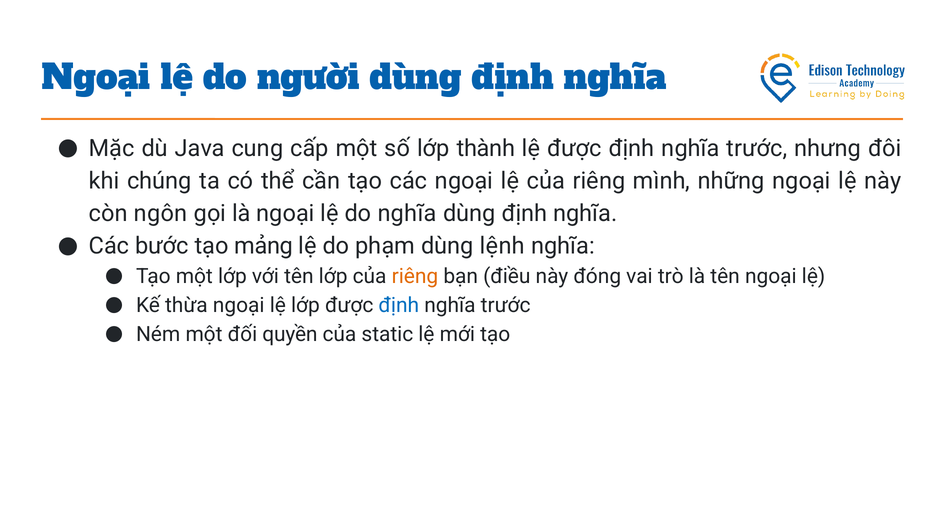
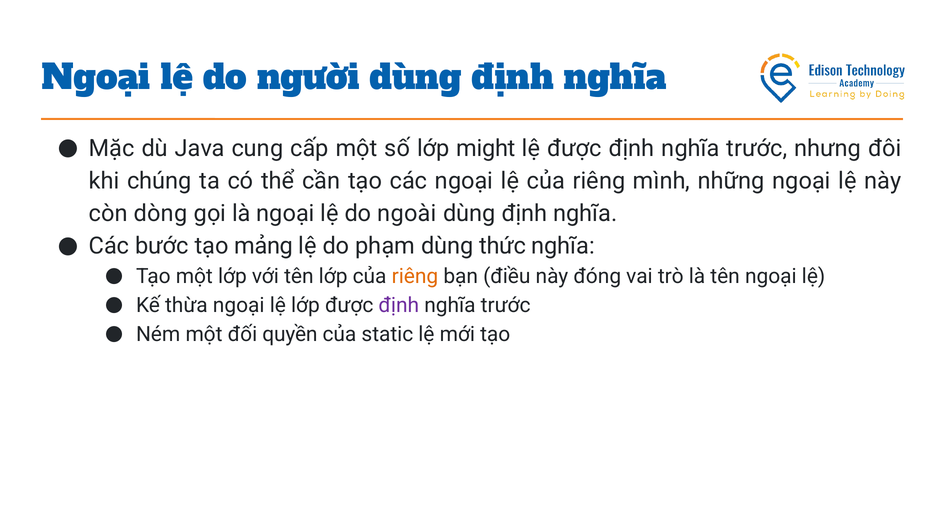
thành: thành -> might
ngôn: ngôn -> dòng
do nghĩa: nghĩa -> ngoài
lệnh: lệnh -> thức
định at (399, 305) colour: blue -> purple
